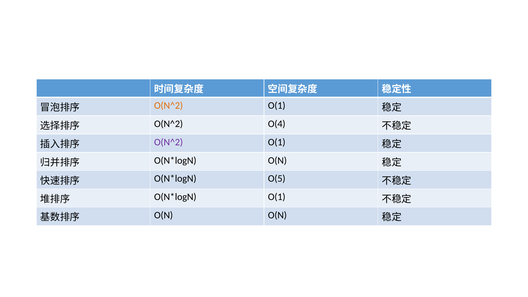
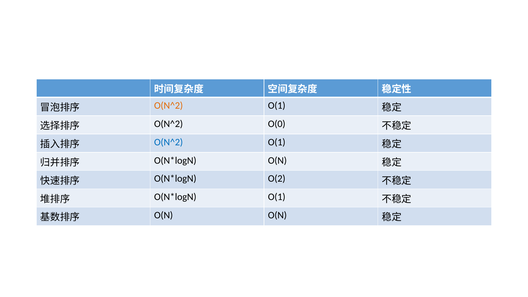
O(4: O(4 -> O(0
O(N^2 at (169, 142) colour: purple -> blue
O(5: O(5 -> O(2
